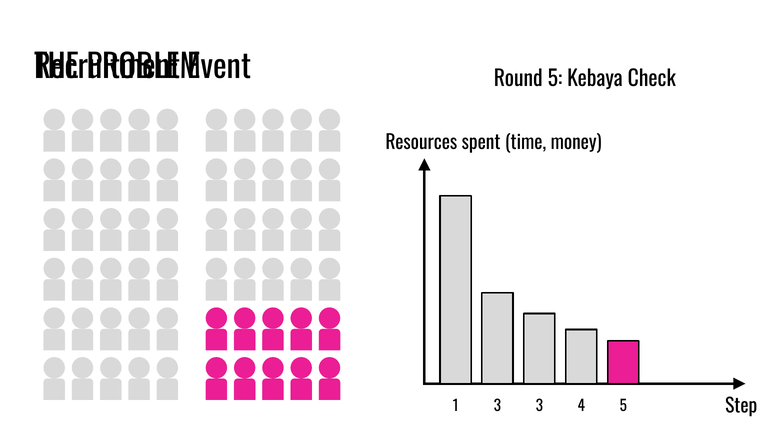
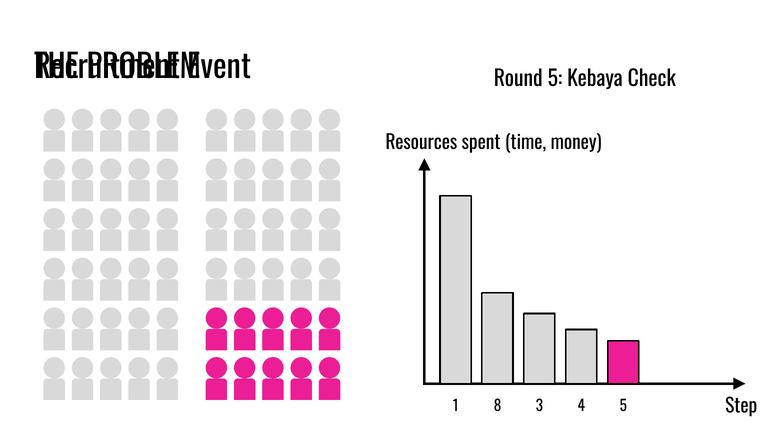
1 3: 3 -> 8
